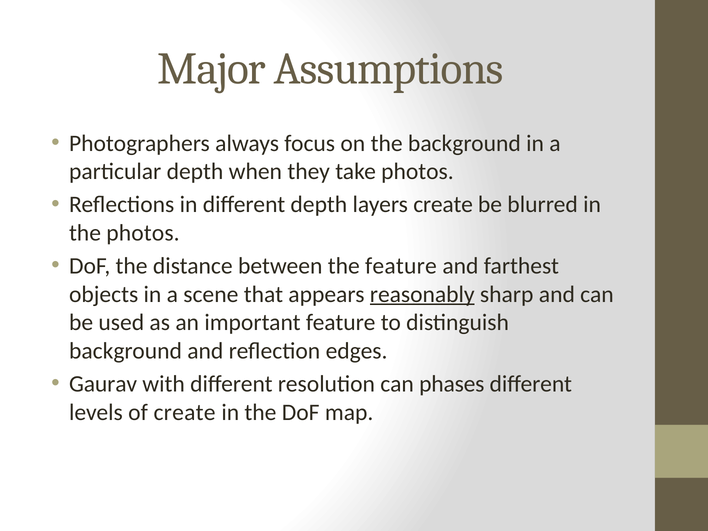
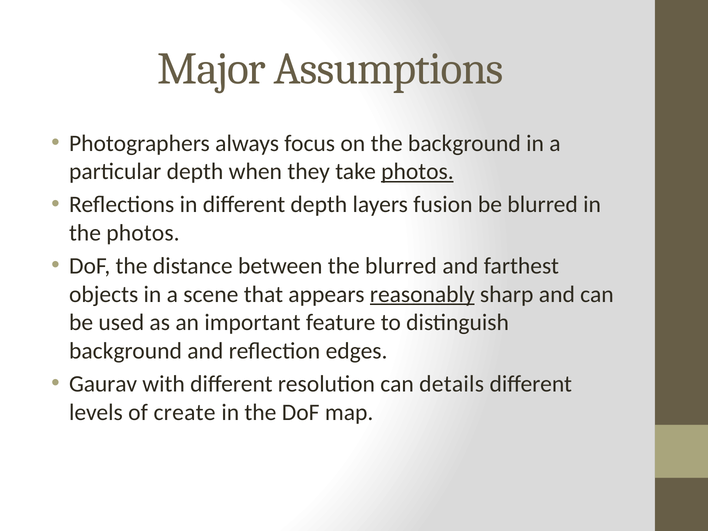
photos at (417, 172) underline: none -> present
layers create: create -> fusion
the feature: feature -> blurred
phases: phases -> details
